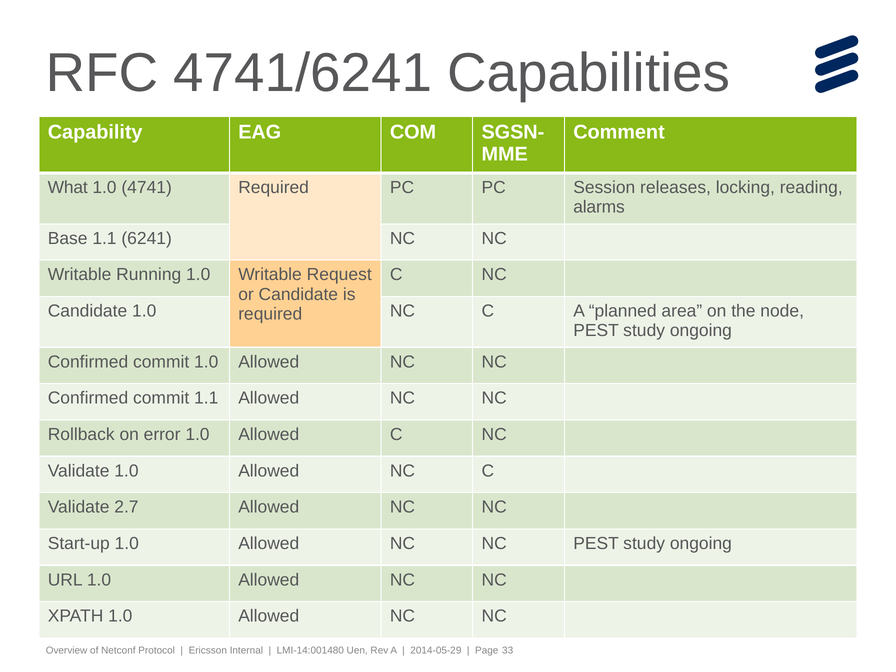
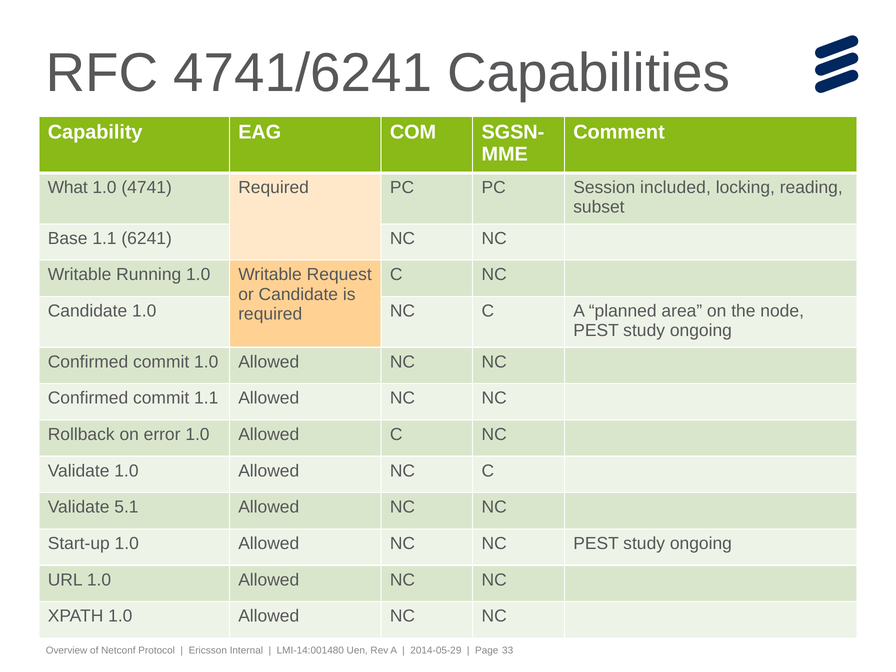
releases: releases -> included
alarms: alarms -> subset
2.7: 2.7 -> 5.1
